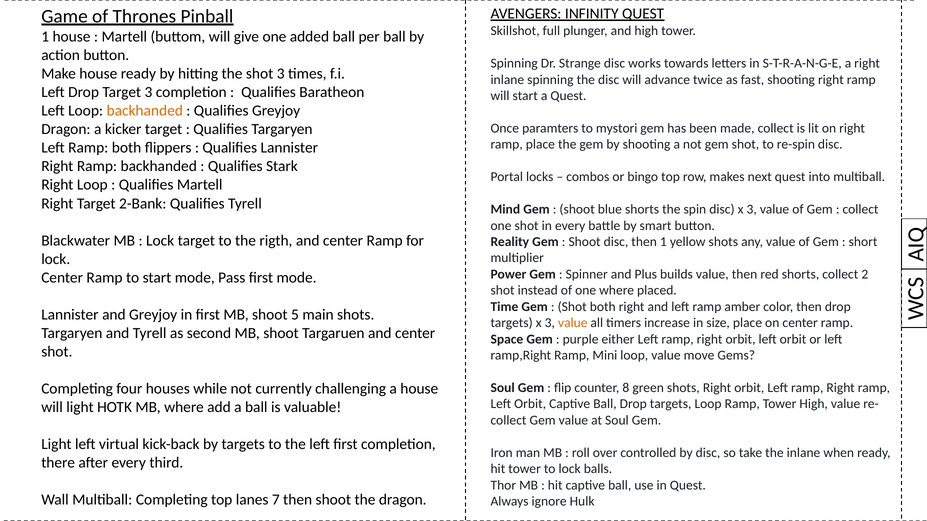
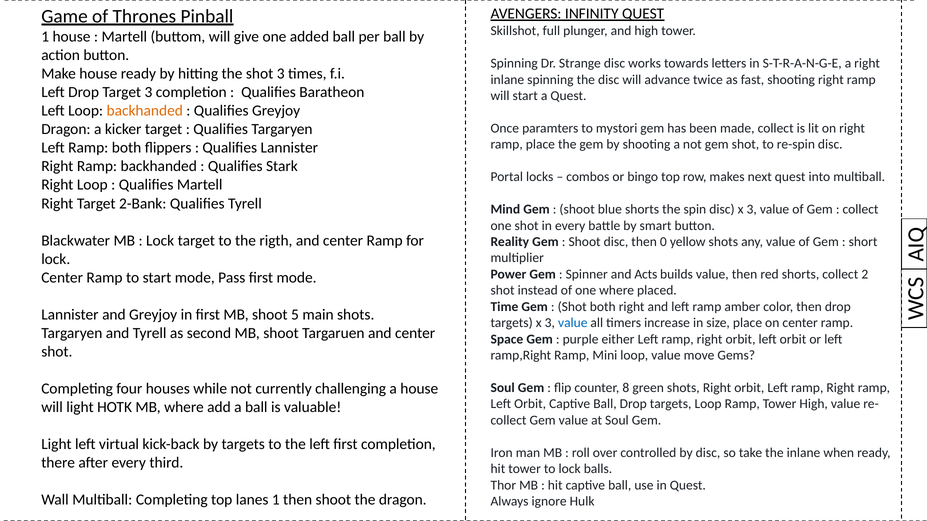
then 1: 1 -> 0
Plus: Plus -> Acts
value at (573, 323) colour: orange -> blue
lanes 7: 7 -> 1
